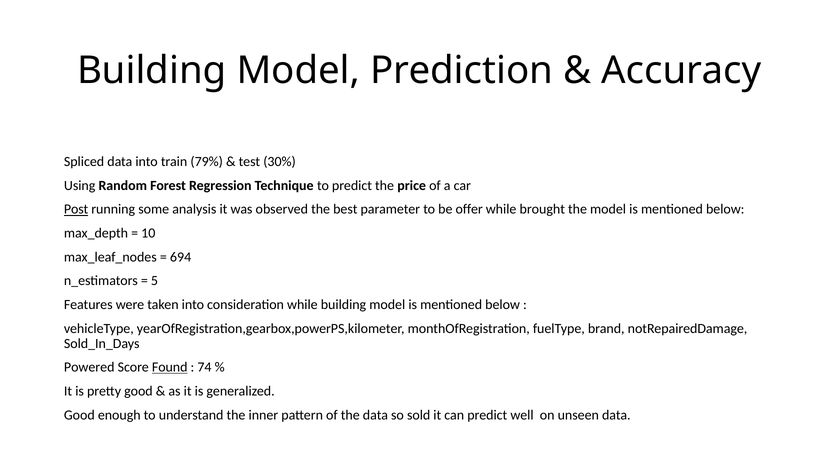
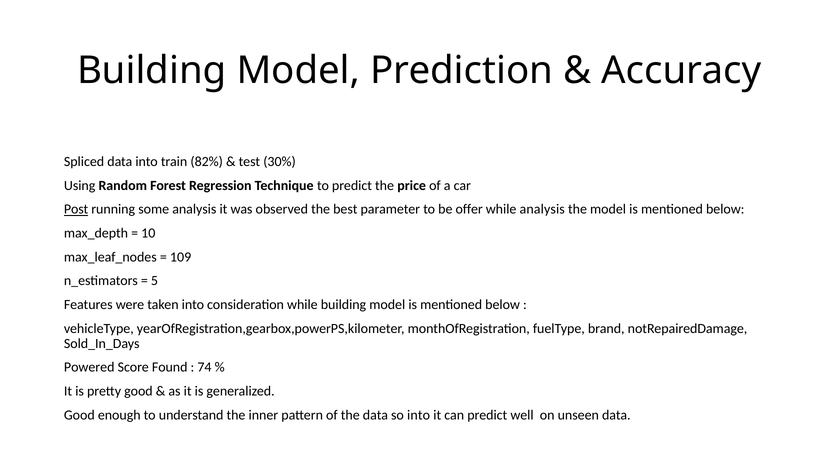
79%: 79% -> 82%
while brought: brought -> analysis
694: 694 -> 109
Found underline: present -> none
so sold: sold -> into
